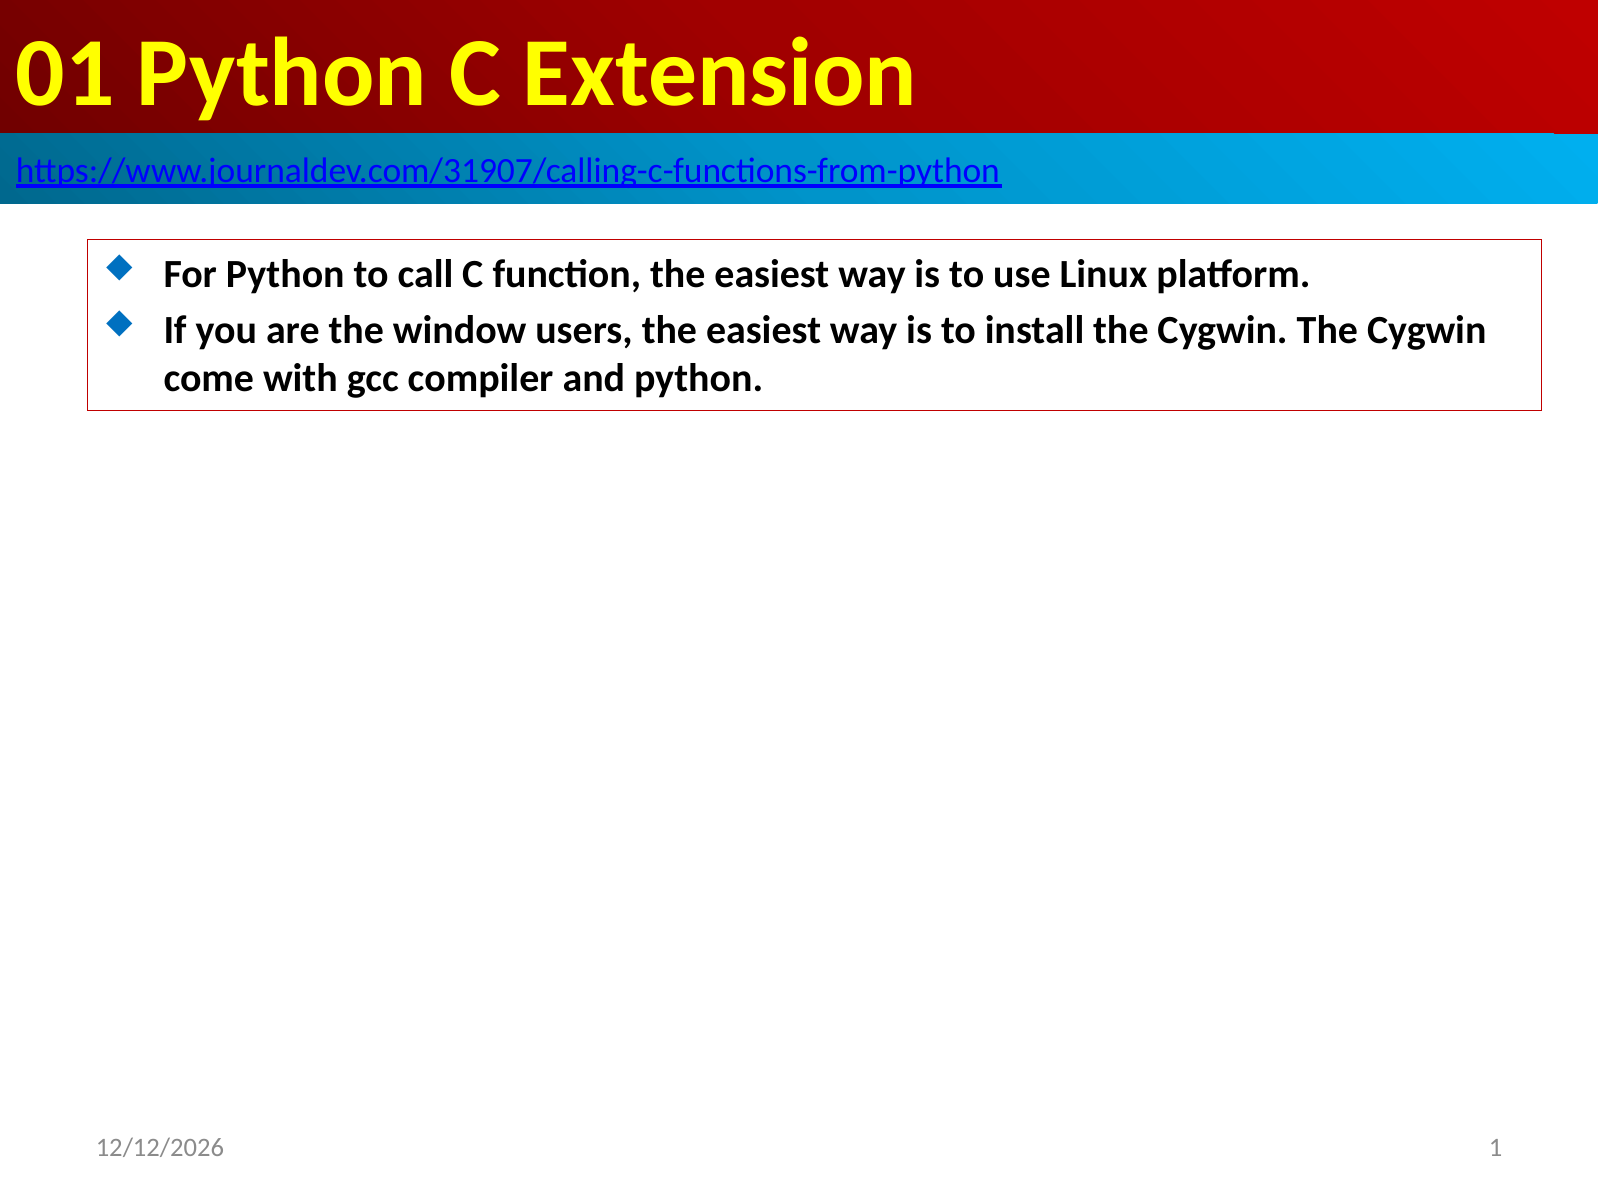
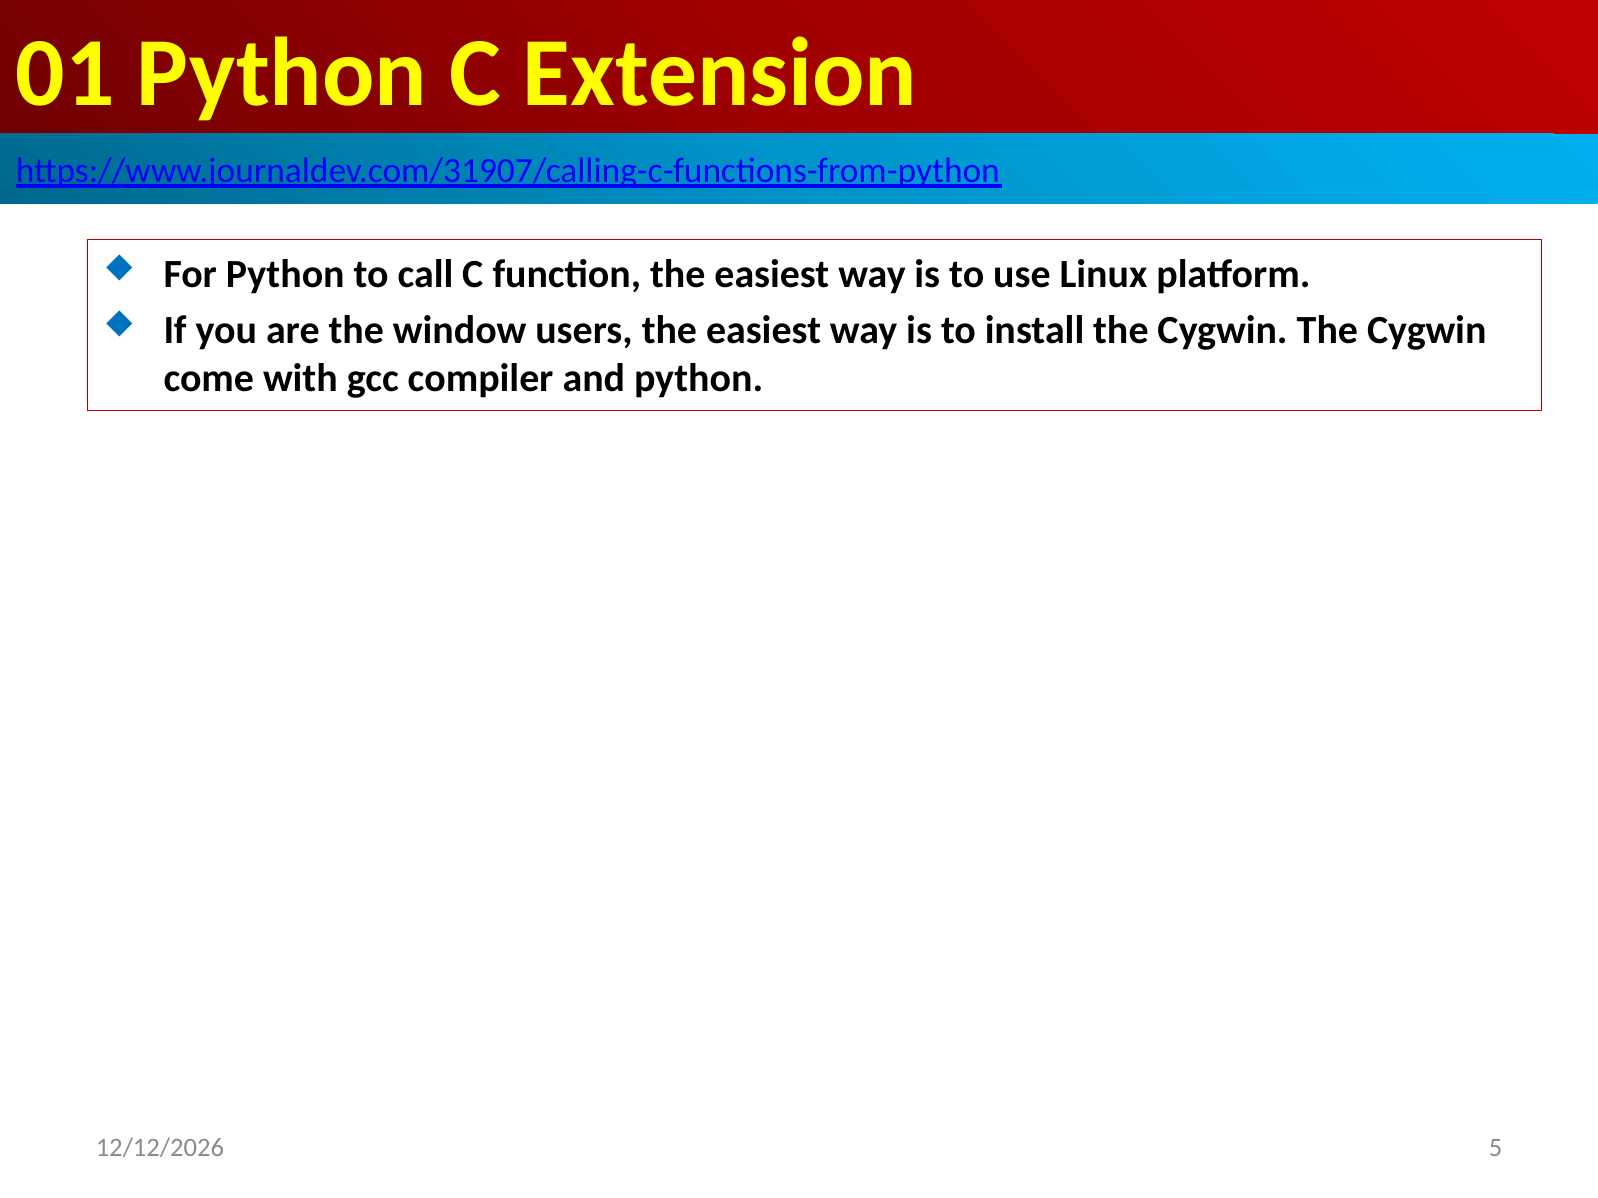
1: 1 -> 5
